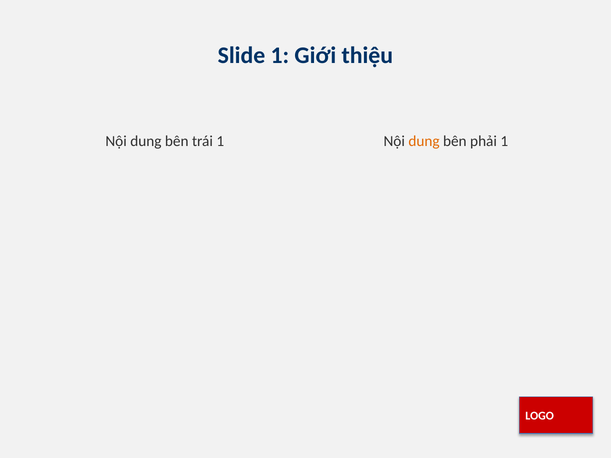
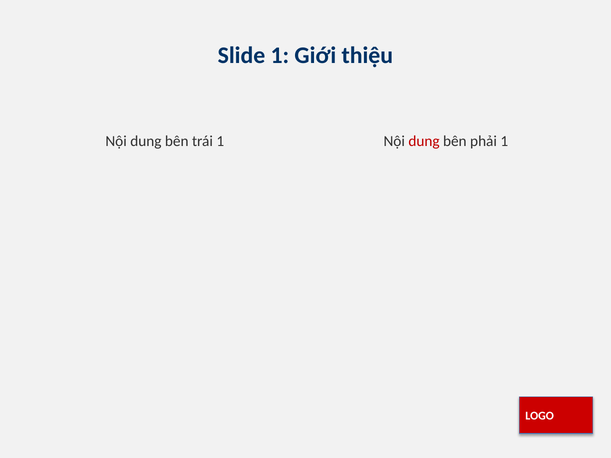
dung at (424, 142) colour: orange -> red
